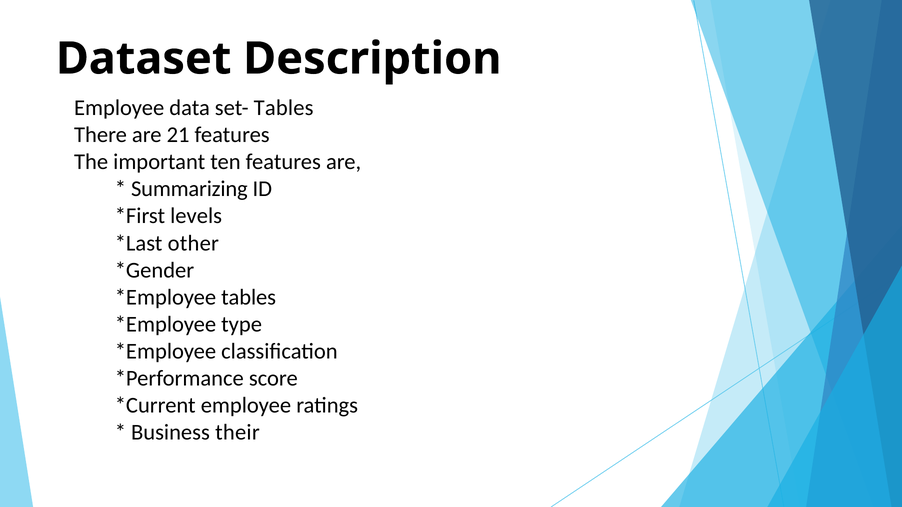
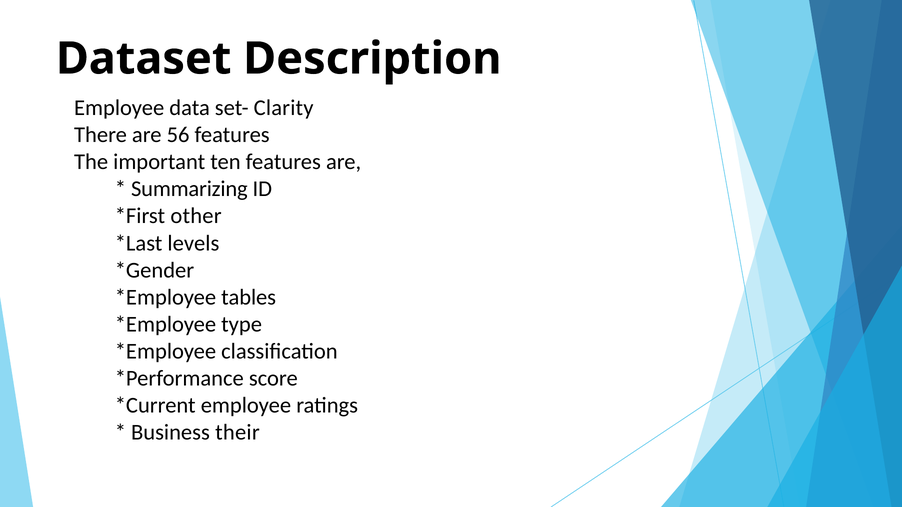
set- Tables: Tables -> Clarity
21: 21 -> 56
levels: levels -> other
other: other -> levels
